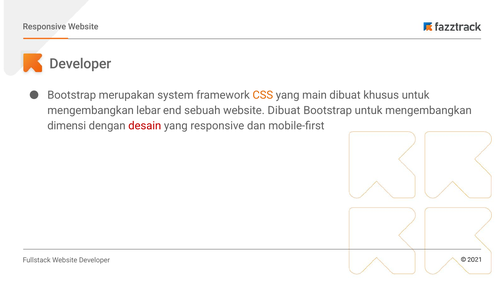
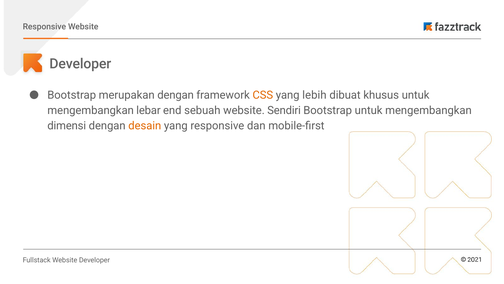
merupakan system: system -> dengan
main: main -> lebih
website Dibuat: Dibuat -> Sendiri
desain colour: red -> orange
